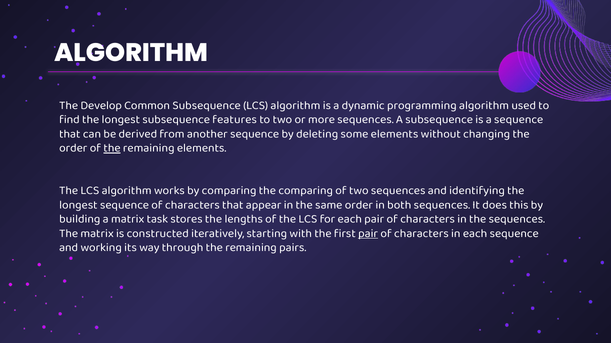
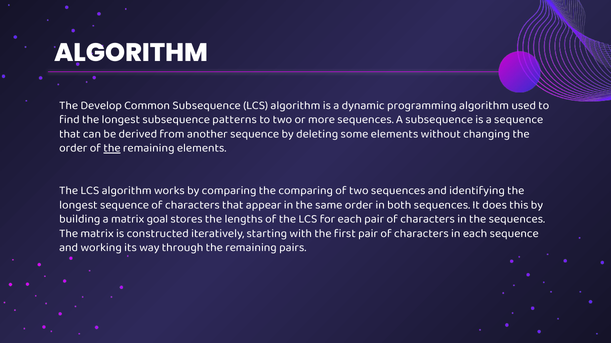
features: features -> patterns
task: task -> goal
pair at (368, 234) underline: present -> none
